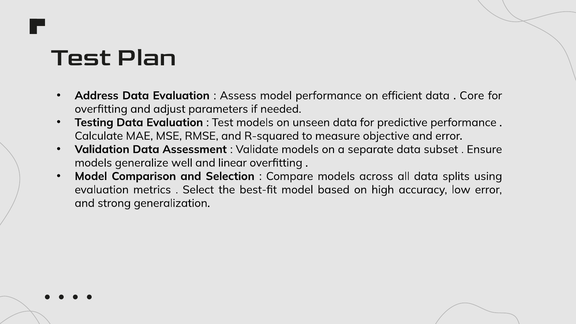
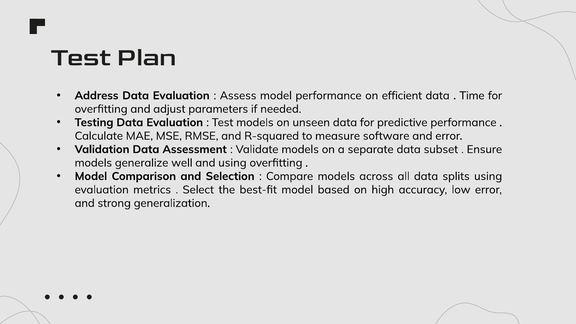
Core: Core -> Time
objective: objective -> software
and linear: linear -> using
